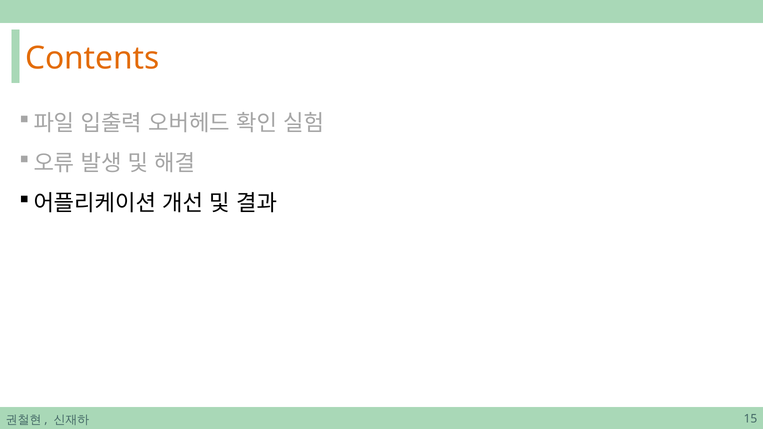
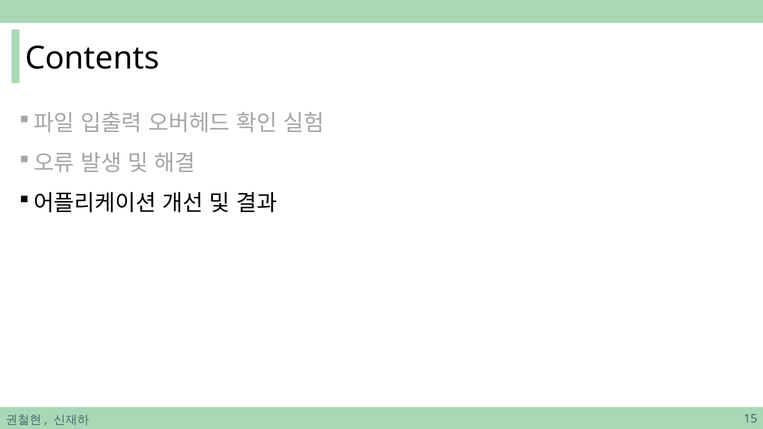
Contents colour: orange -> black
